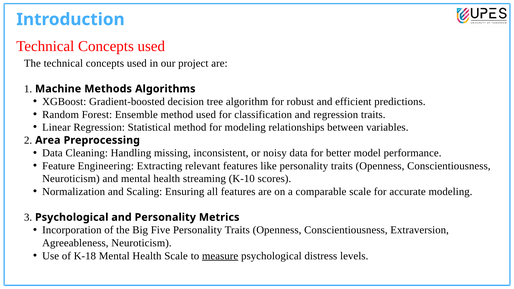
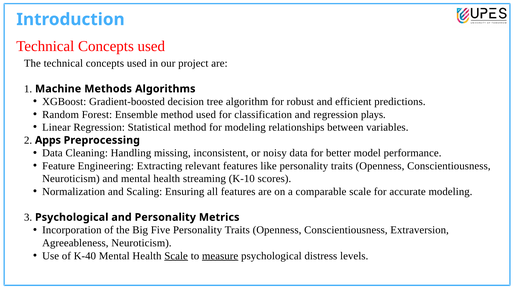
regression traits: traits -> plays
Area: Area -> Apps
K-18: K-18 -> K-40
Scale at (176, 256) underline: none -> present
